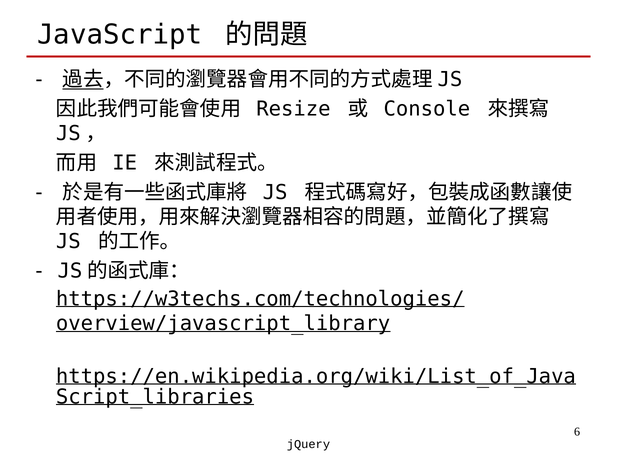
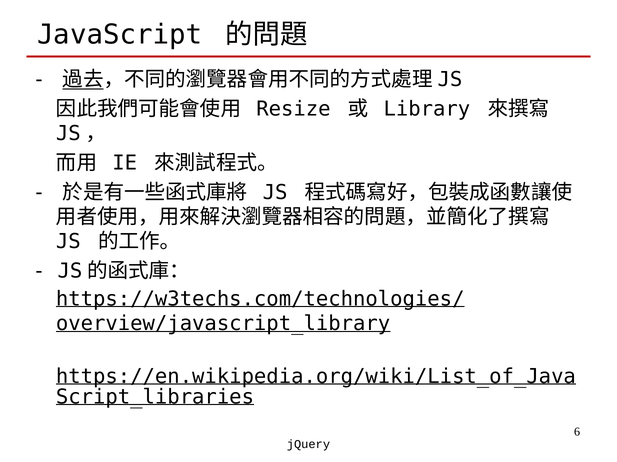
Console: Console -> Library
